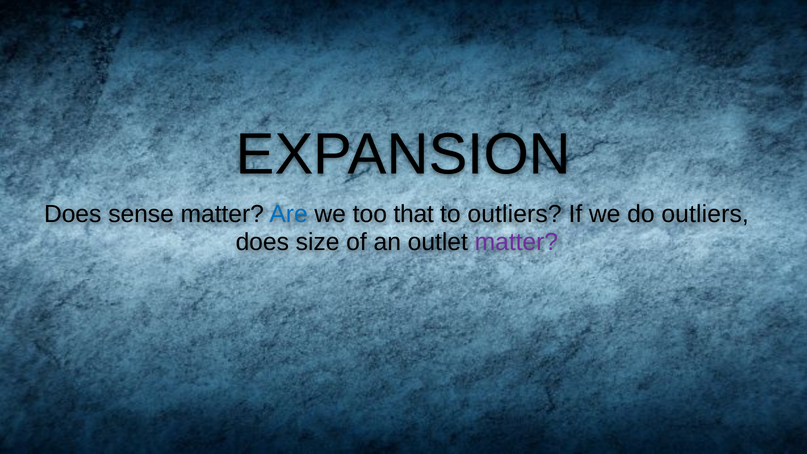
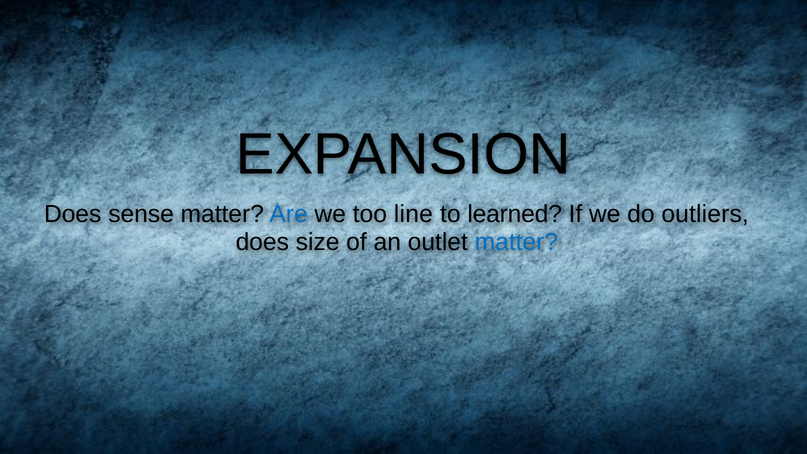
that: that -> line
to outliers: outliers -> learned
matter at (516, 242) colour: purple -> blue
